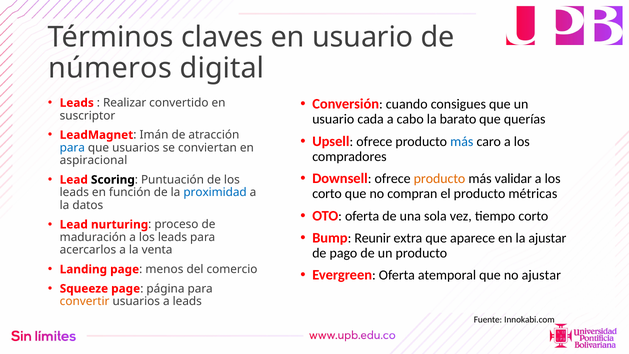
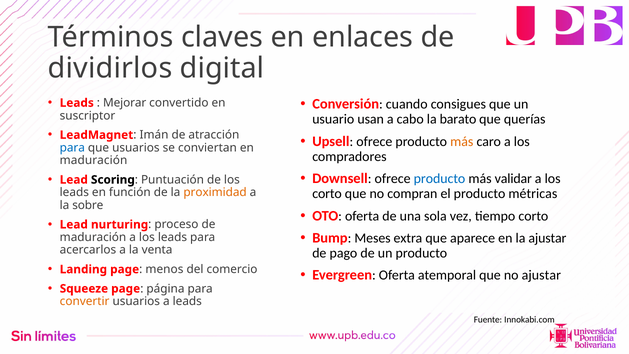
en usuario: usuario -> enlaces
números: números -> dividirlos
Realizar: Realizar -> Mejorar
cada: cada -> usan
más at (462, 141) colour: blue -> orange
aspiracional at (94, 160): aspiracional -> maduración
producto at (440, 179) colour: orange -> blue
proximidad colour: blue -> orange
datos: datos -> sobre
Reunir: Reunir -> Meses
